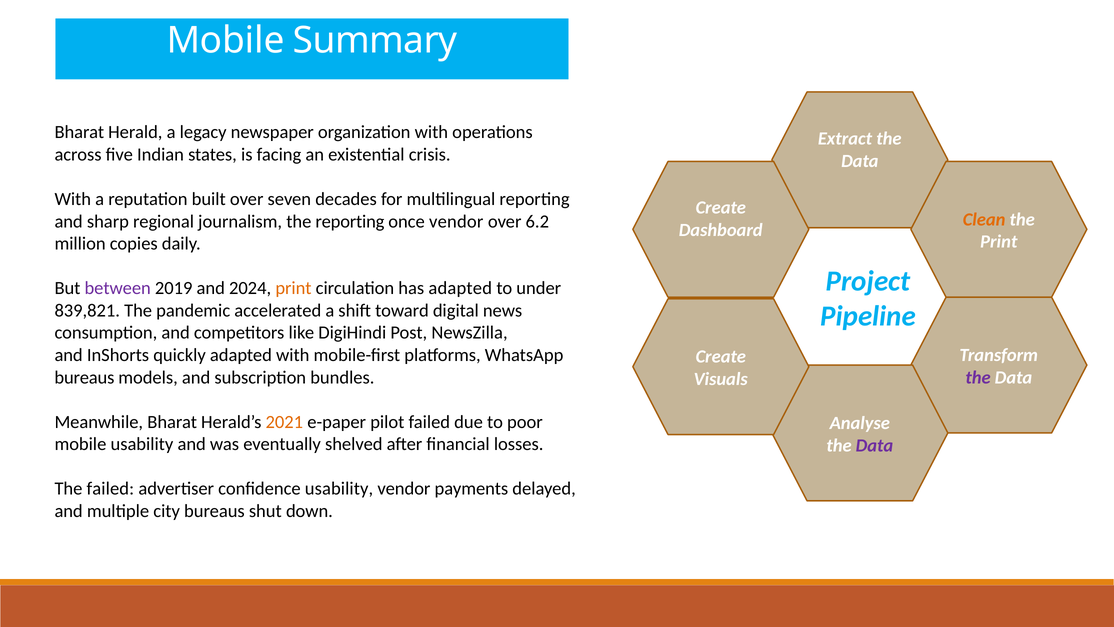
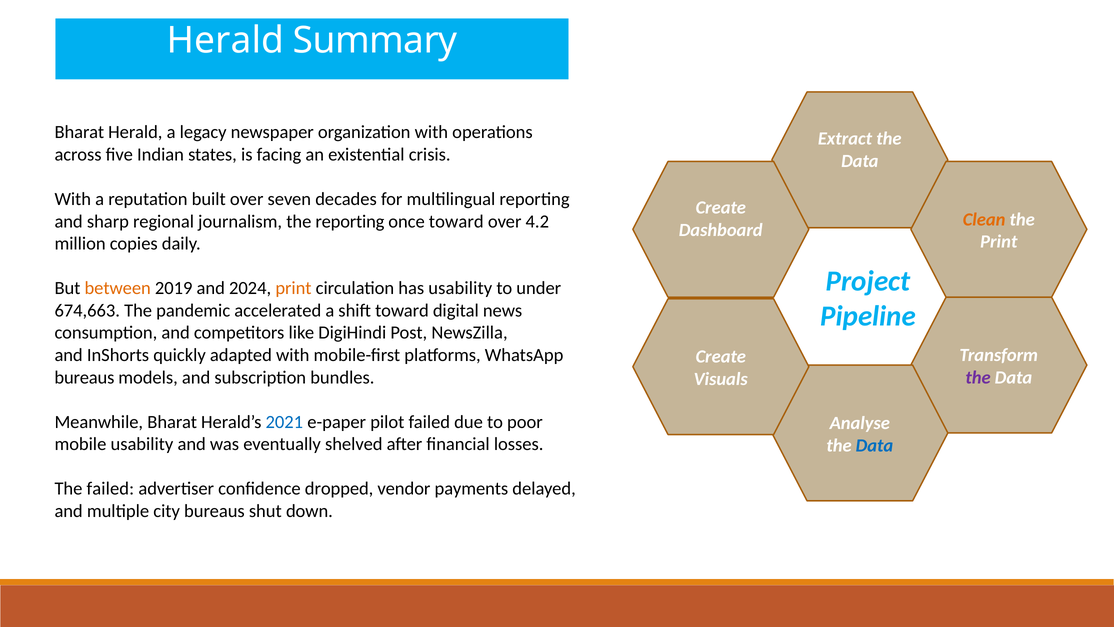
Mobile at (226, 41): Mobile -> Herald
once vendor: vendor -> toward
6.2: 6.2 -> 4.2
between colour: purple -> orange
has adapted: adapted -> usability
839,821: 839,821 -> 674,663
2021 colour: orange -> blue
Data at (874, 445) colour: purple -> blue
confidence usability: usability -> dropped
